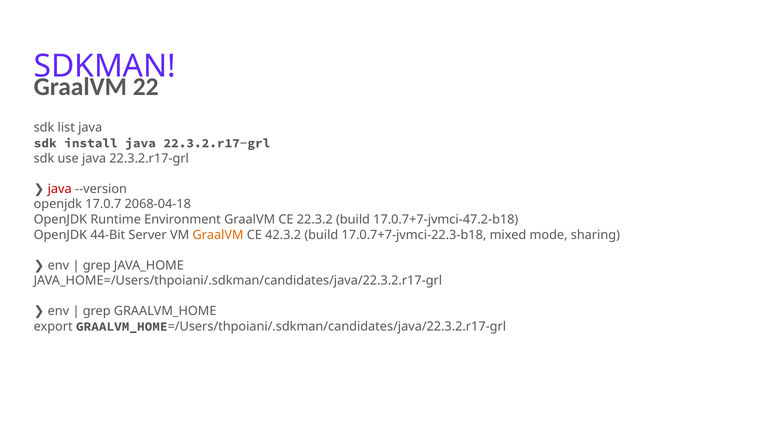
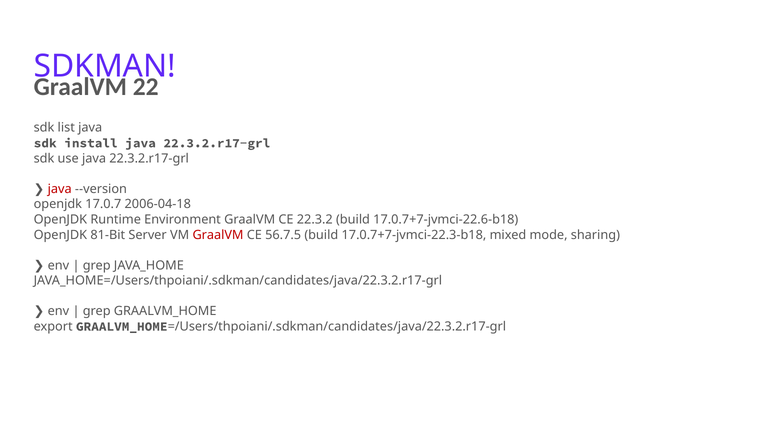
2068-04-18: 2068-04-18 -> 2006-04-18
17.0.7+7-jvmci-47.2-b18: 17.0.7+7-jvmci-47.2-b18 -> 17.0.7+7-jvmci-22.6-b18
44-Bit: 44-Bit -> 81-Bit
GraalVM at (218, 235) colour: orange -> red
42.3.2: 42.3.2 -> 56.7.5
